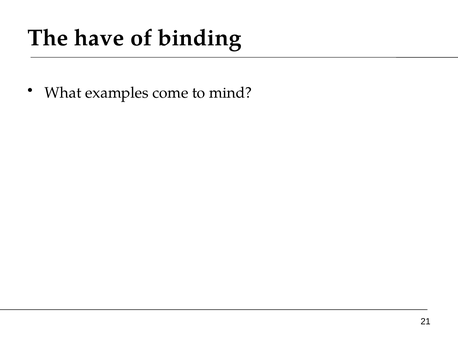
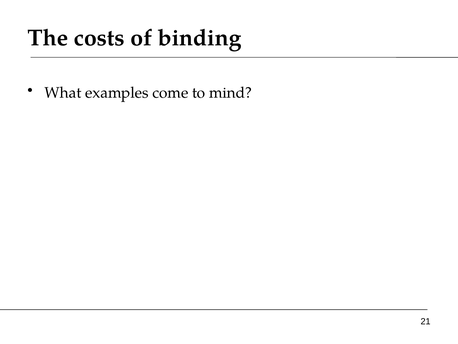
have: have -> costs
